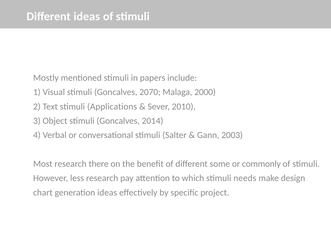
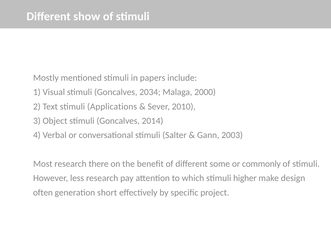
Different ideas: ideas -> show
2070: 2070 -> 2034
needs: needs -> higher
chart: chart -> often
generation ideas: ideas -> short
